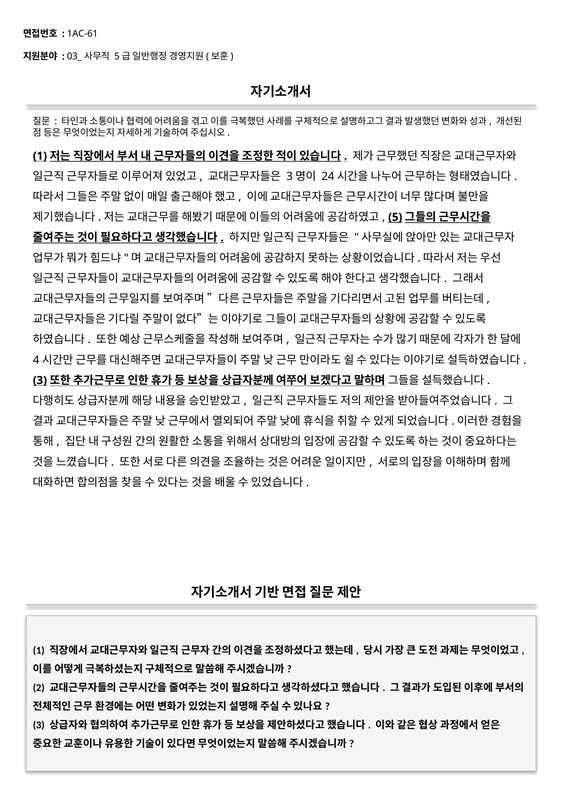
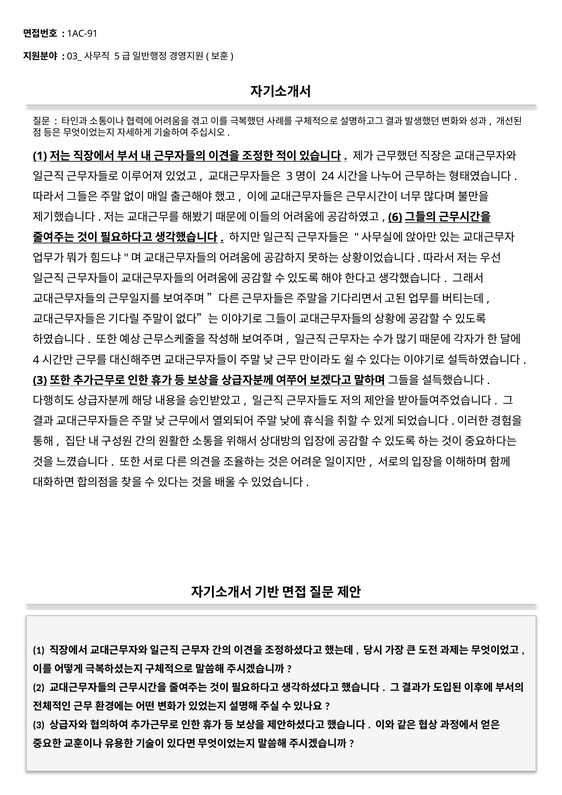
1AC-61: 1AC-61 -> 1AC-91
5: 5 -> 6
